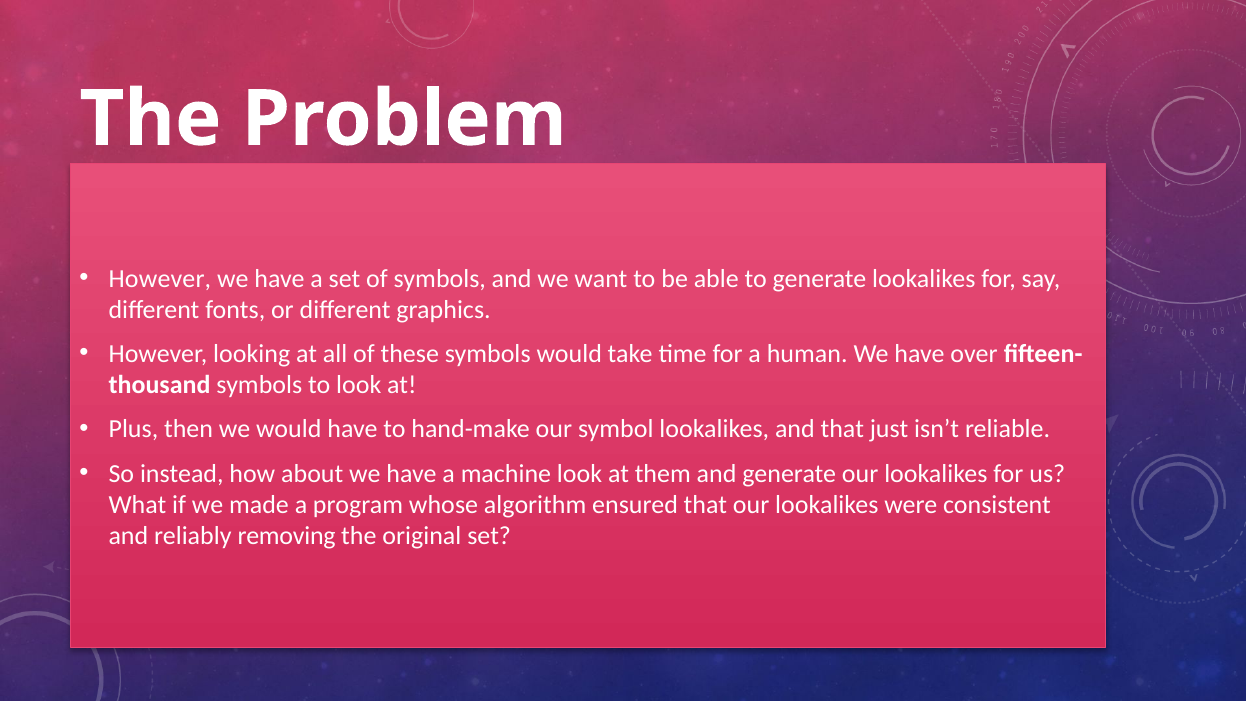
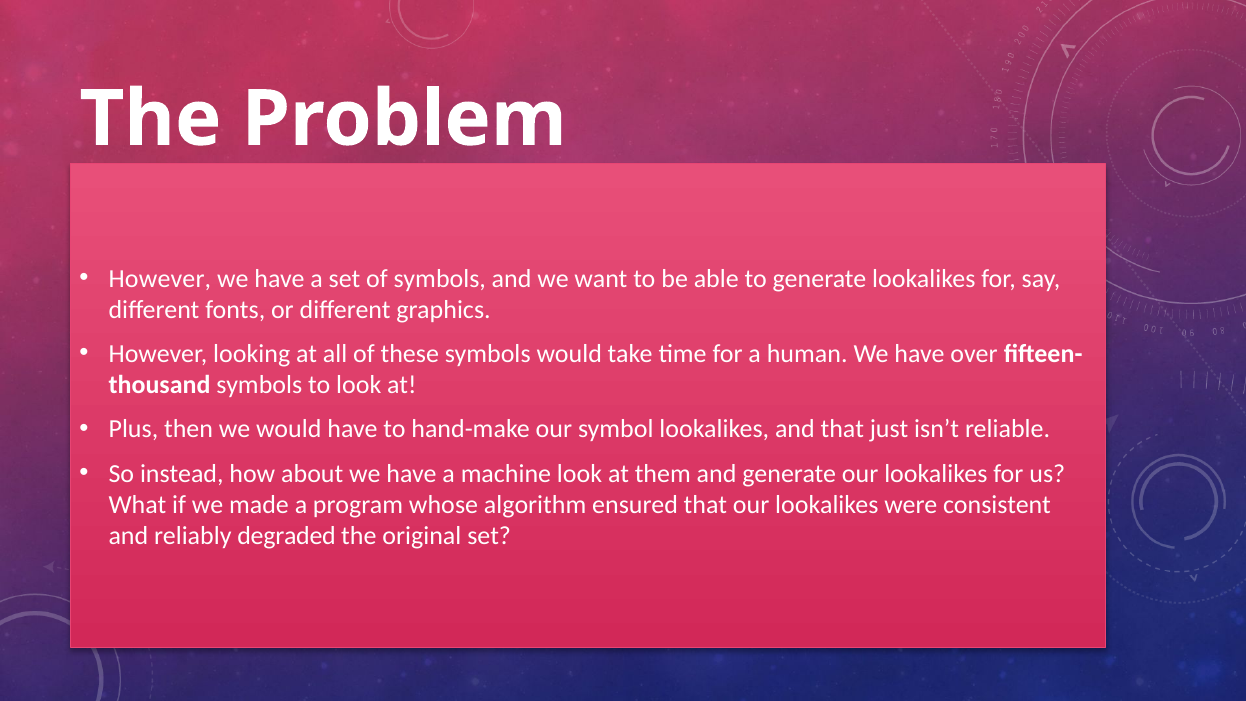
removing: removing -> degraded
